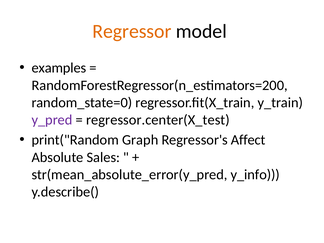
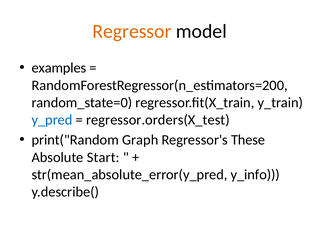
y_pred colour: purple -> blue
regressor.center(X_test: regressor.center(X_test -> regressor.orders(X_test
Affect: Affect -> These
Sales: Sales -> Start
